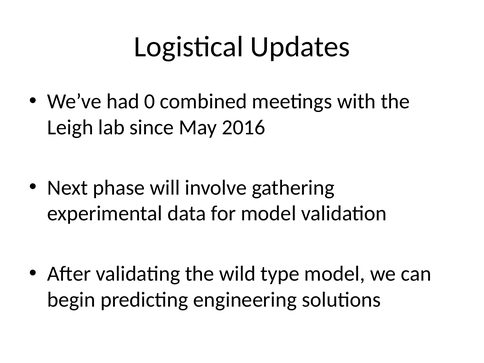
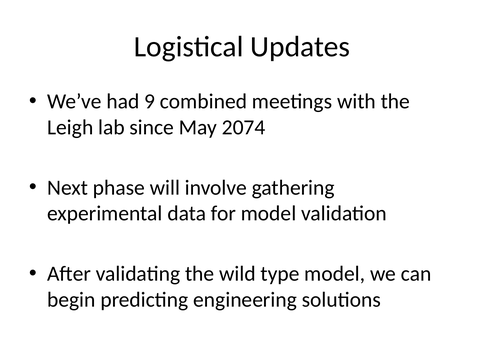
0: 0 -> 9
2016: 2016 -> 2074
